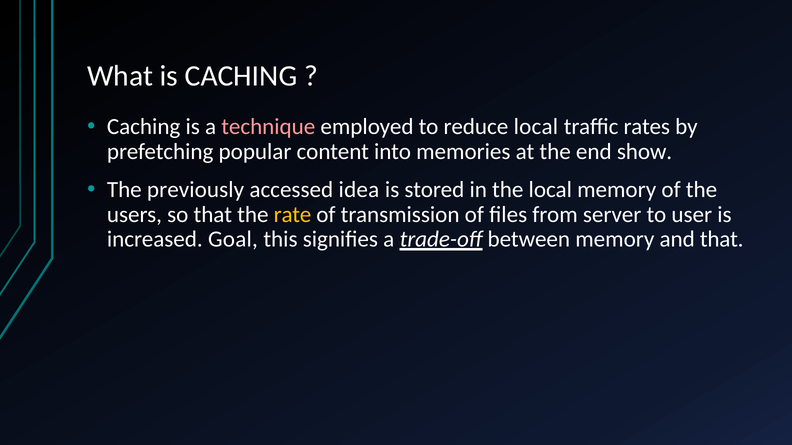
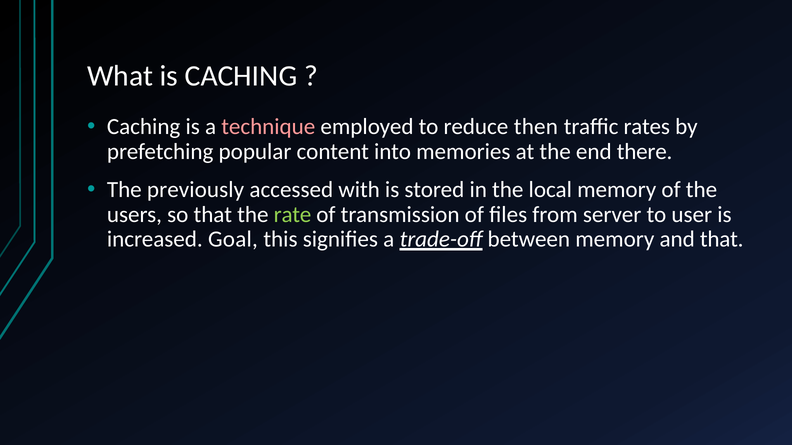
reduce local: local -> then
show: show -> there
idea: idea -> with
rate colour: yellow -> light green
